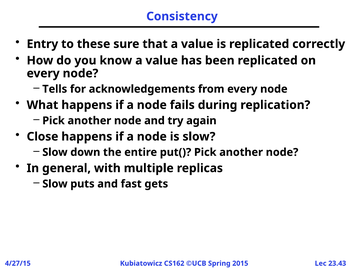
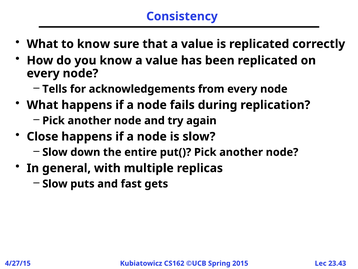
Entry at (42, 44): Entry -> What
to these: these -> know
